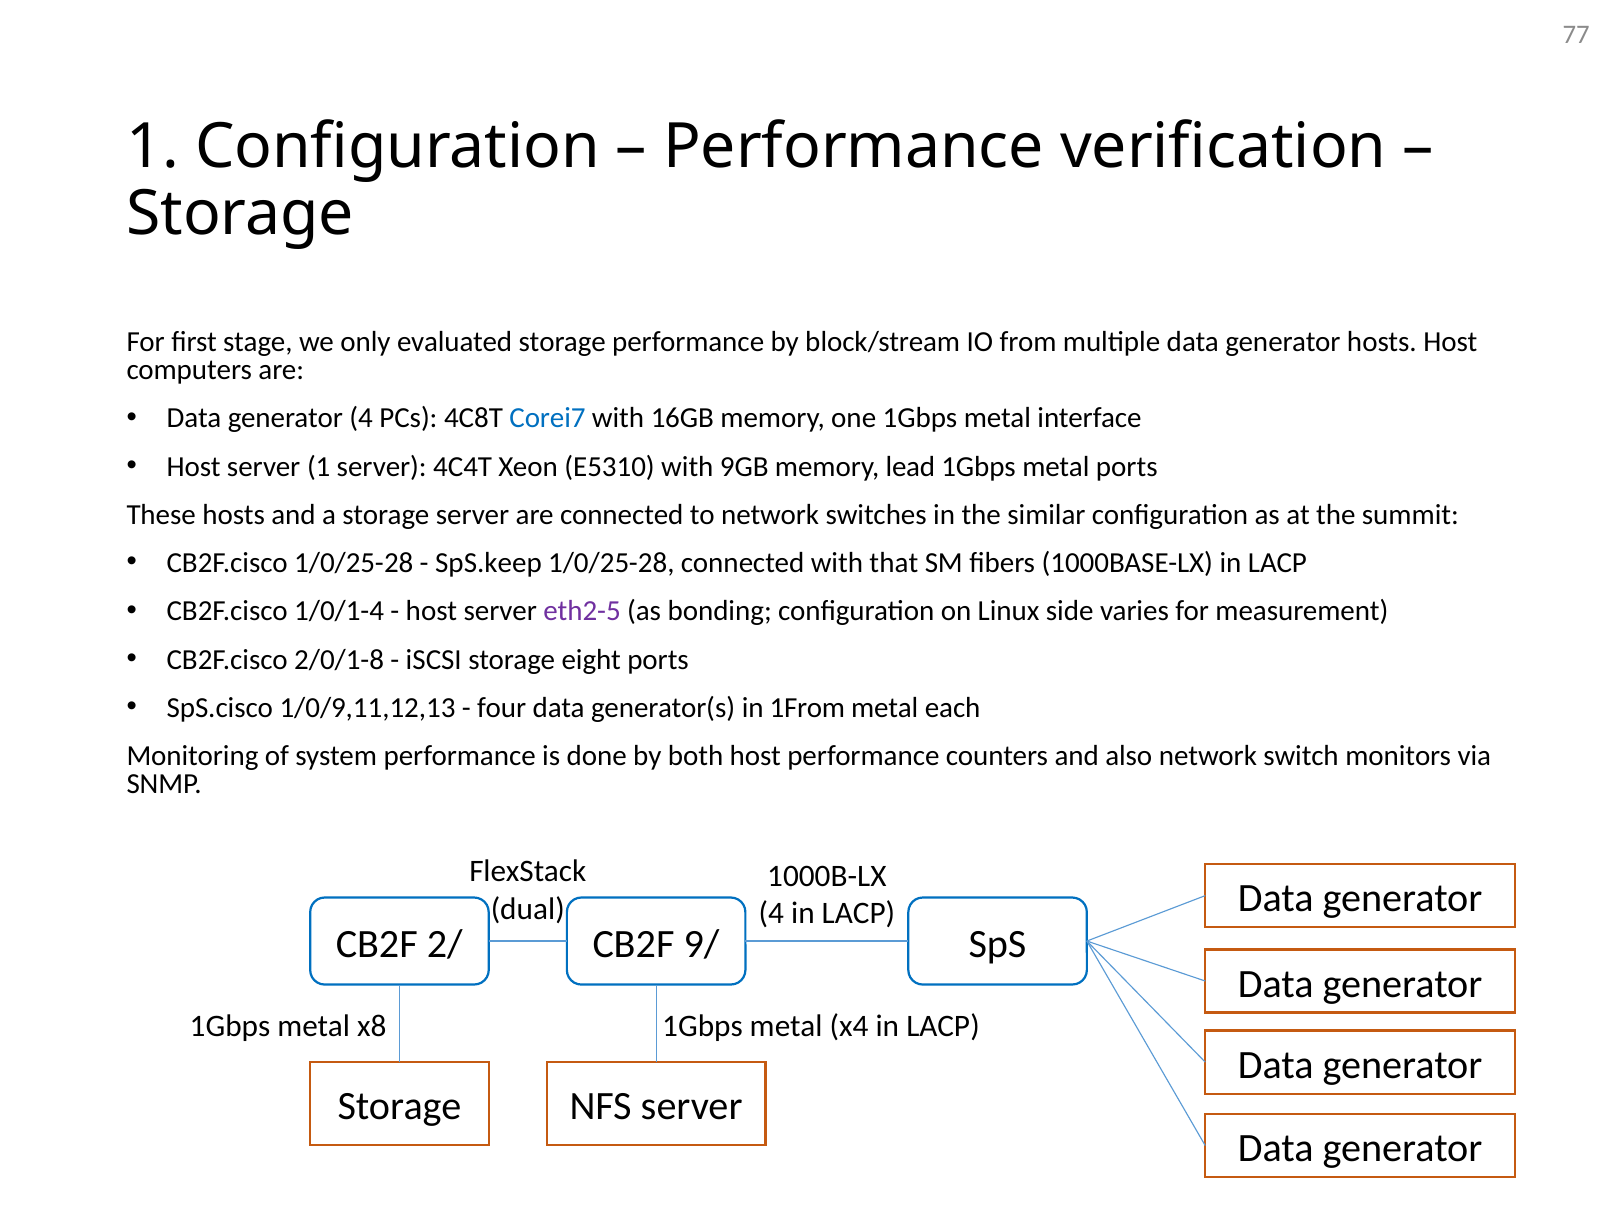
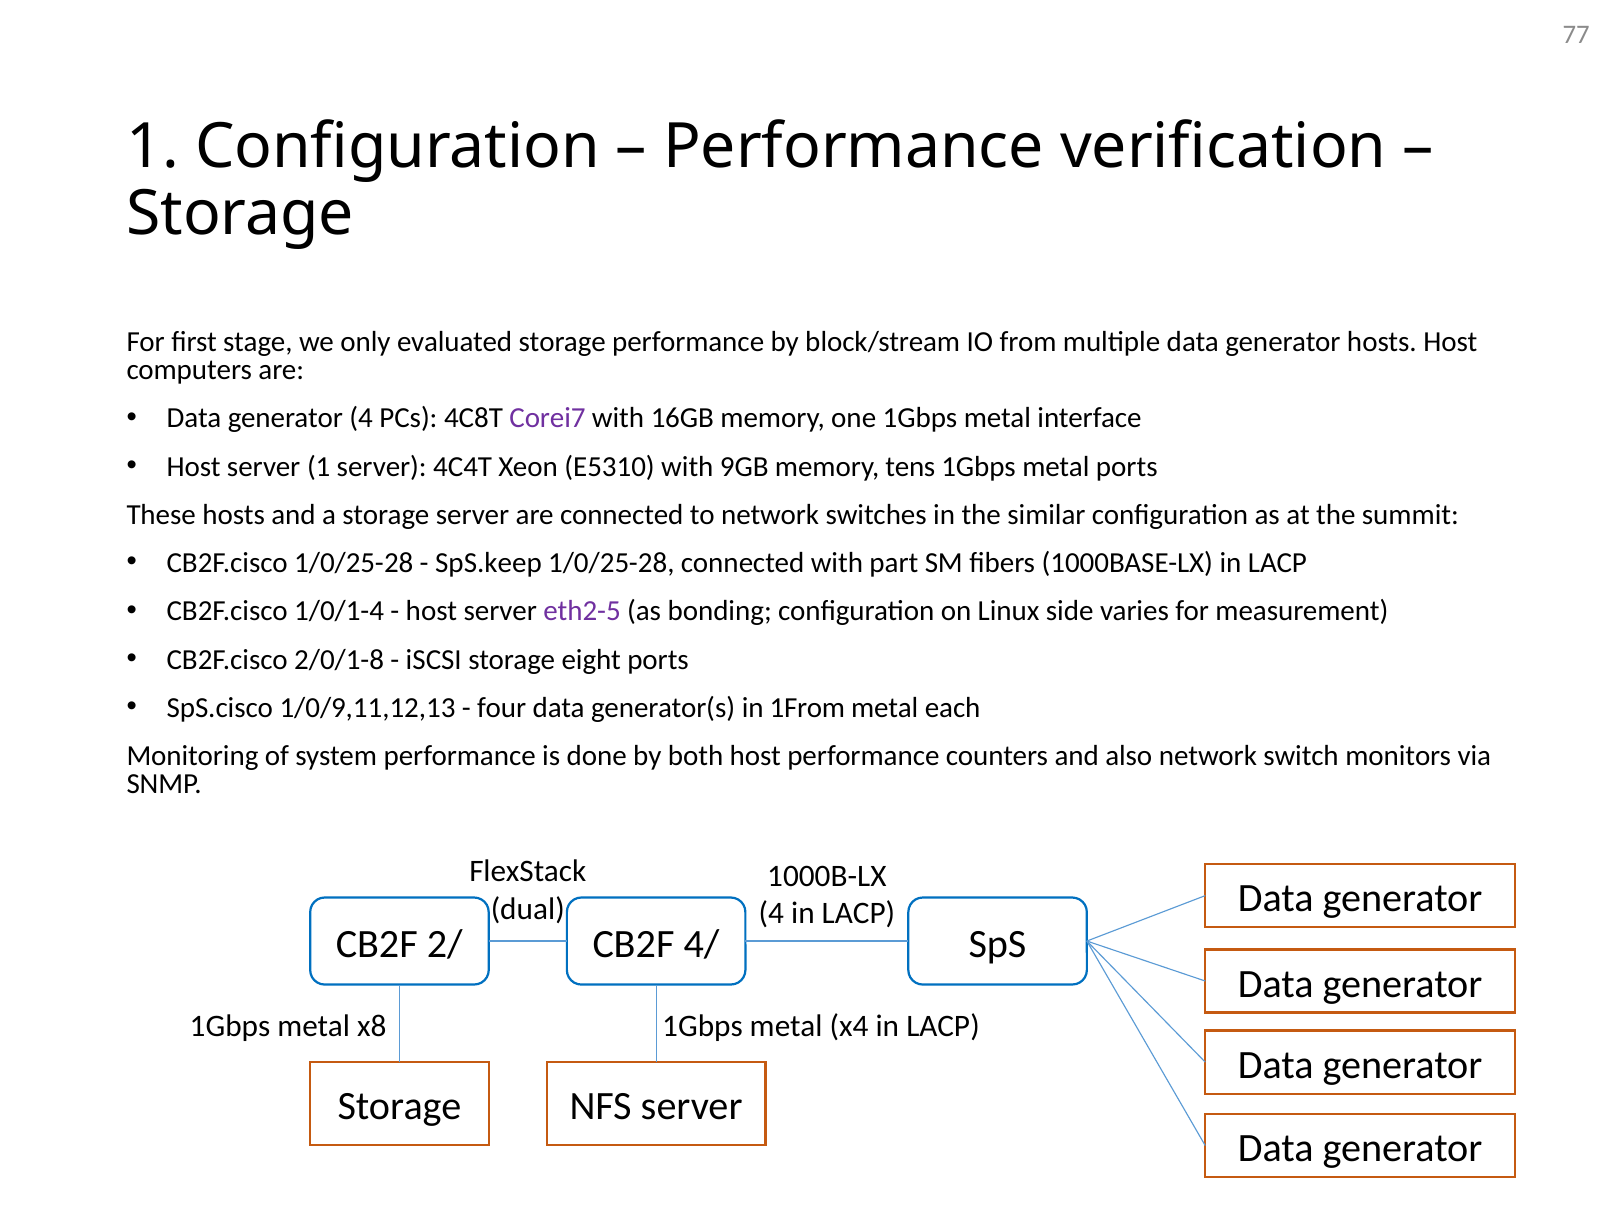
Corei7 colour: blue -> purple
lead: lead -> tens
that: that -> part
9/: 9/ -> 4/
